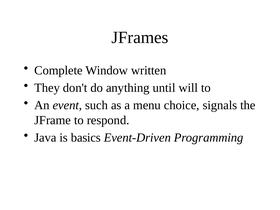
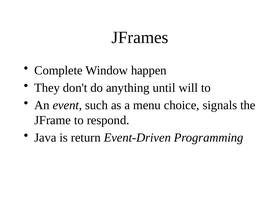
written: written -> happen
basics: basics -> return
